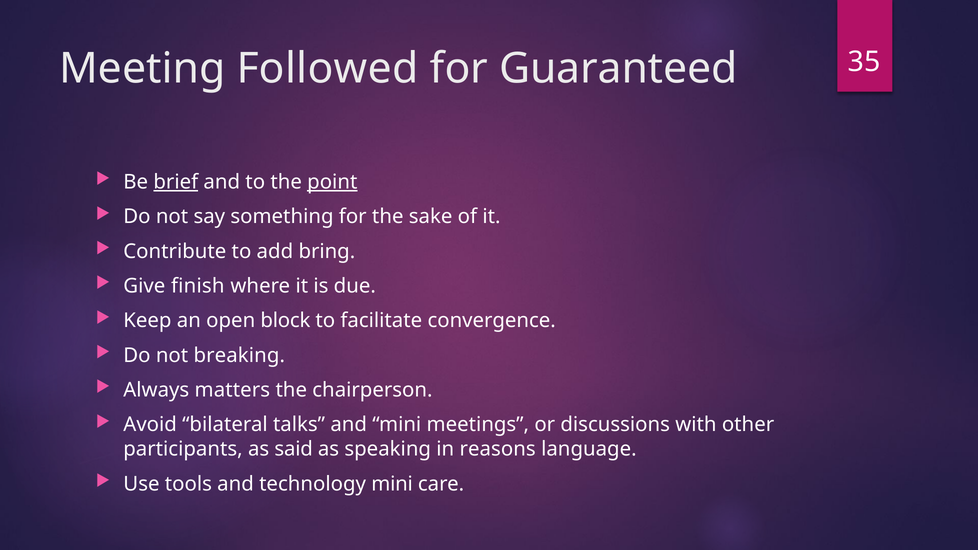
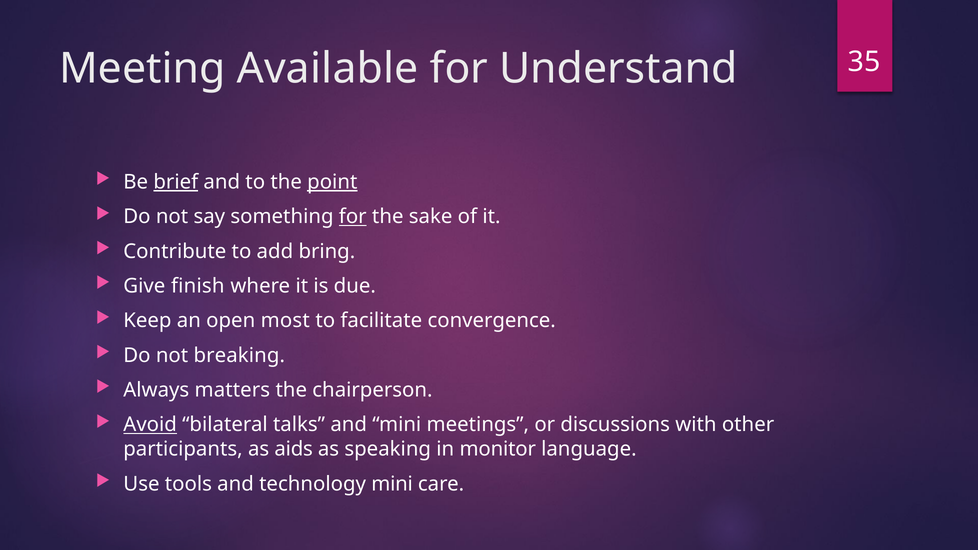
Followed: Followed -> Available
Guaranteed: Guaranteed -> Understand
for at (353, 217) underline: none -> present
block: block -> most
Avoid underline: none -> present
said: said -> aids
reasons: reasons -> monitor
